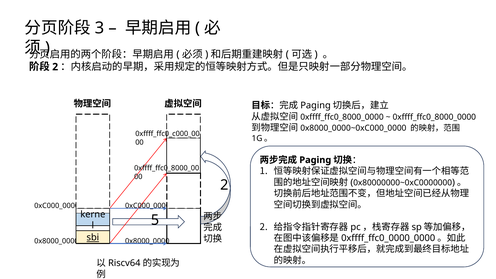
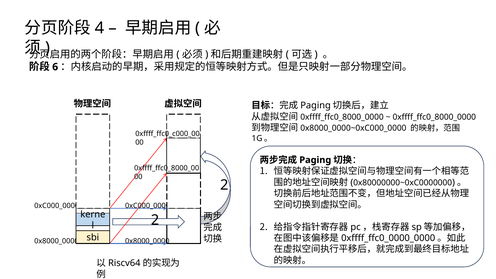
3: 3 -> 4
2 at (55, 67): 2 -> 6
5 at (155, 220): 5 -> 2
sbi underline: present -> none
